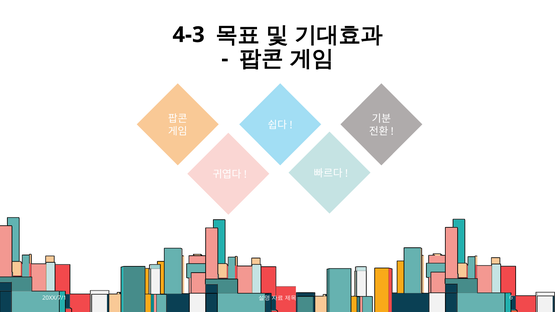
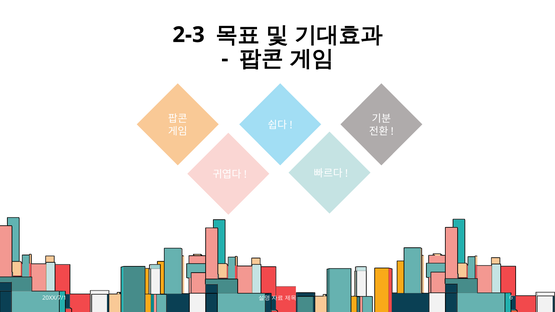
4-3: 4-3 -> 2-3
